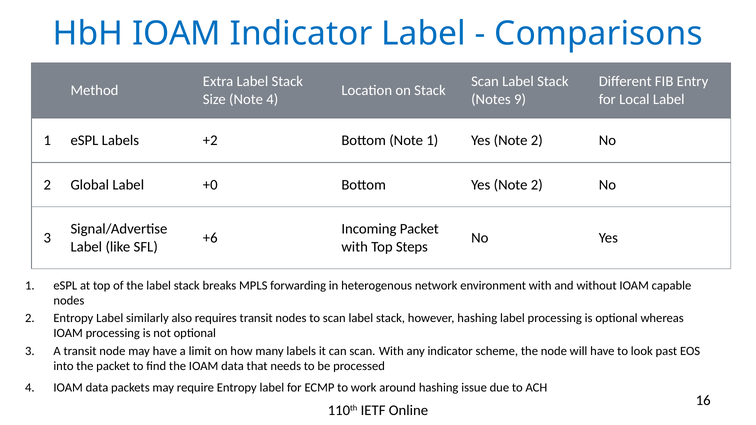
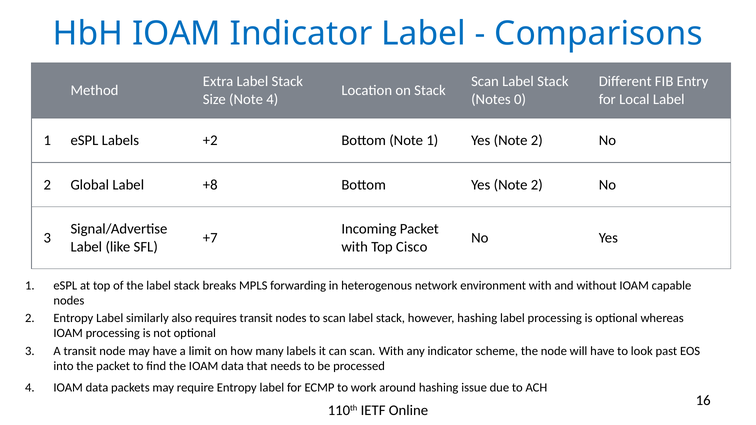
9: 9 -> 0
+0: +0 -> +8
+6: +6 -> +7
Steps: Steps -> Cisco
